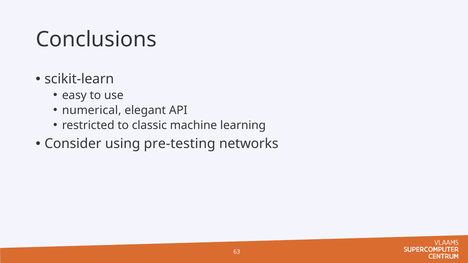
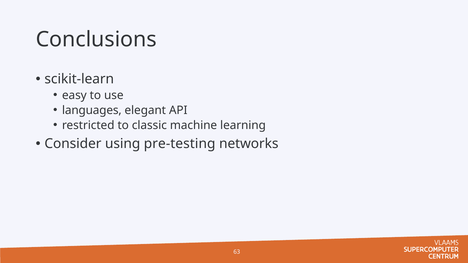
numerical: numerical -> languages
